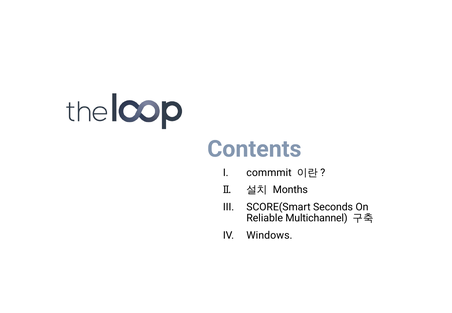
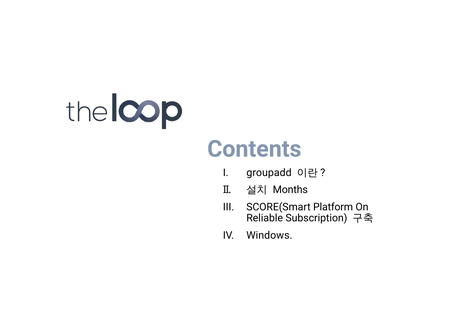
commmit: commmit -> groupadd
Seconds: Seconds -> Platform
Multichannel: Multichannel -> Subscription
